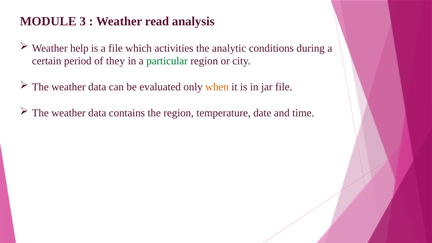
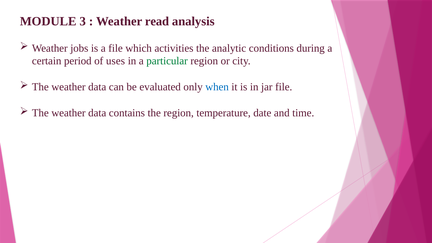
help: help -> jobs
they: they -> uses
when colour: orange -> blue
